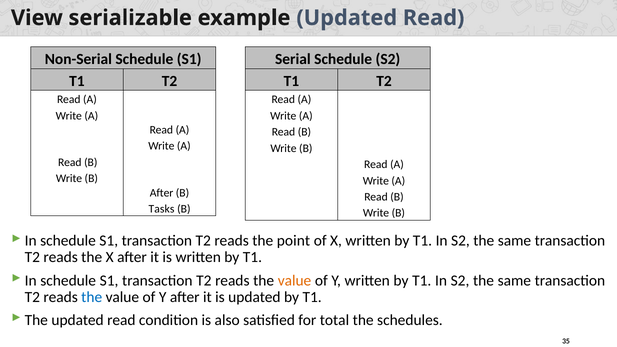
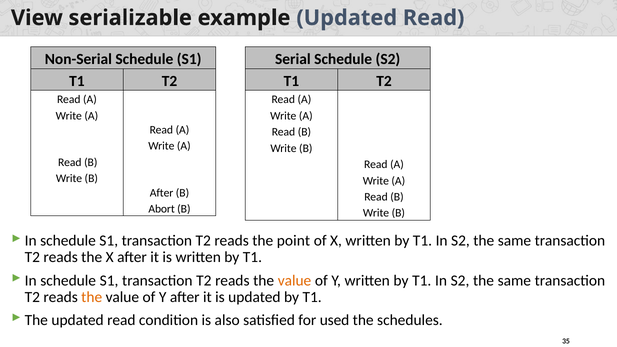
Tasks: Tasks -> Abort
the at (92, 297) colour: blue -> orange
total: total -> used
